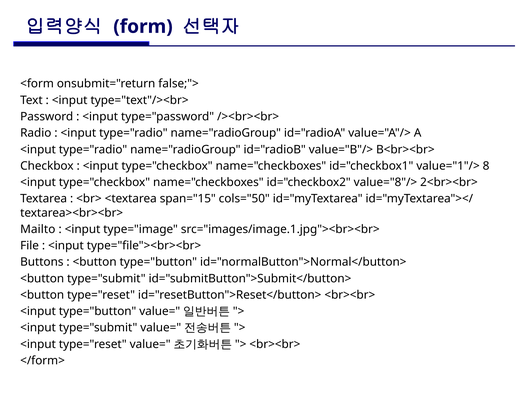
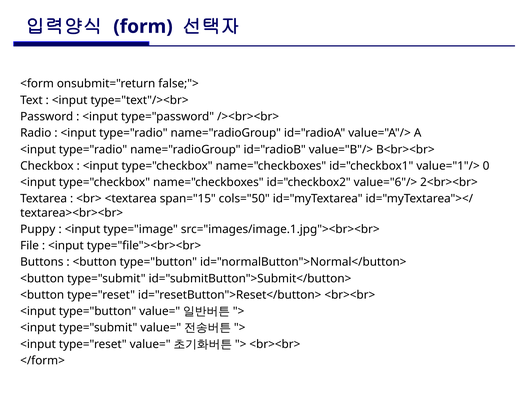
8: 8 -> 0
value="8"/>: value="8"/> -> value="6"/>
Mailto: Mailto -> Puppy
